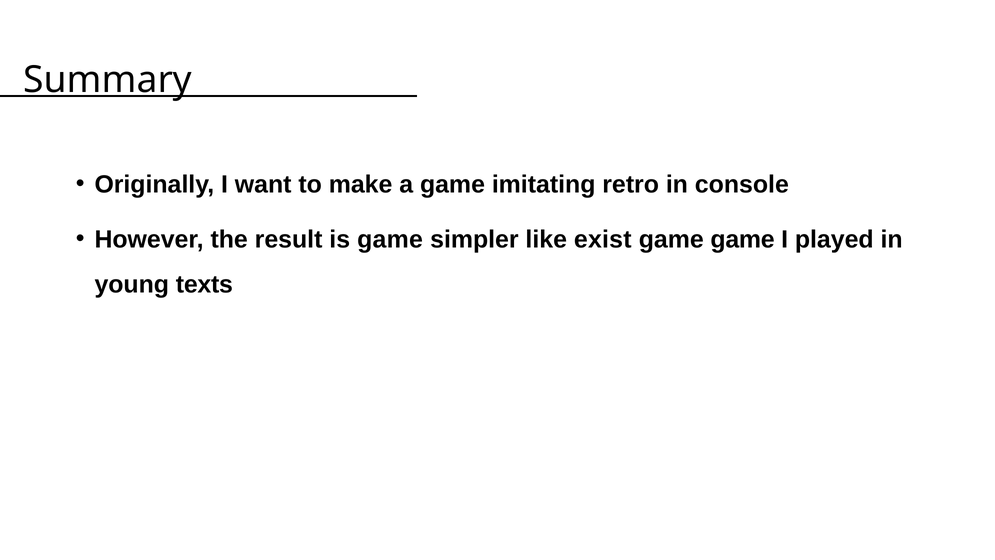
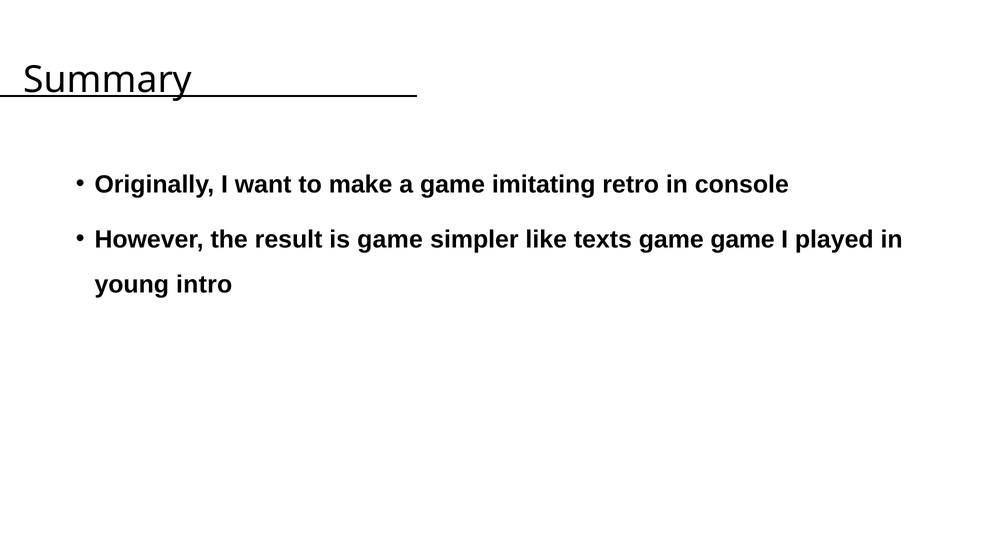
exist: exist -> texts
texts: texts -> intro
